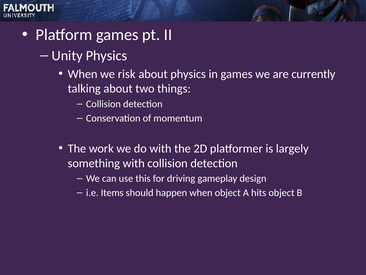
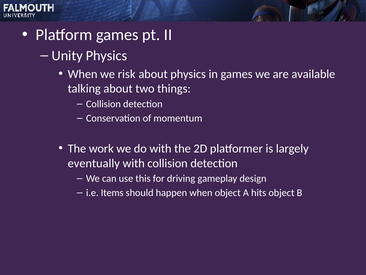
currently: currently -> available
something: something -> eventually
